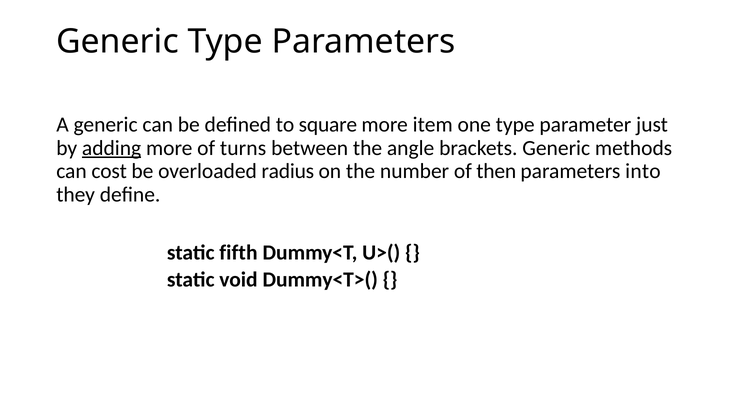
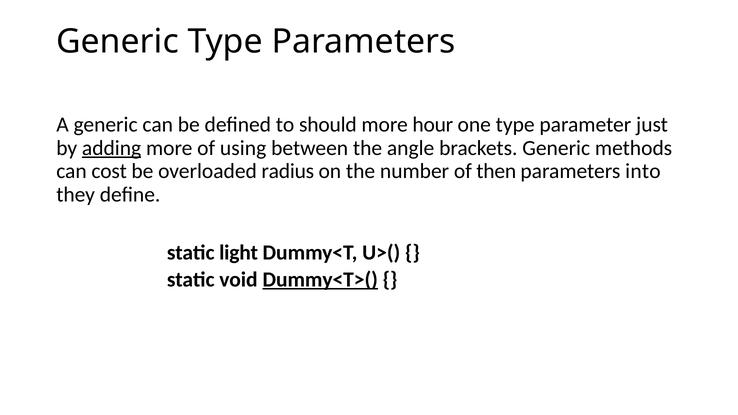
square: square -> should
item: item -> hour
turns: turns -> using
fifth: fifth -> light
Dummy<T>( underline: none -> present
